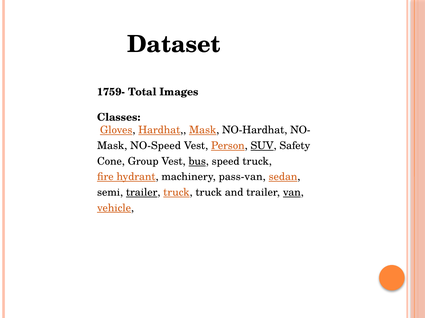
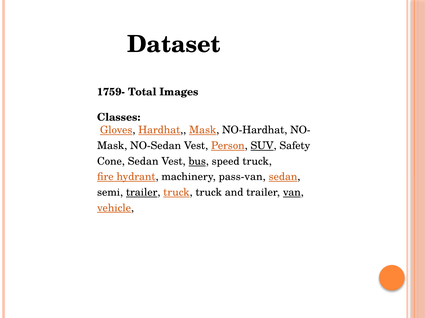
NO-Speed: NO-Speed -> NO-Sedan
Cone Group: Group -> Sedan
